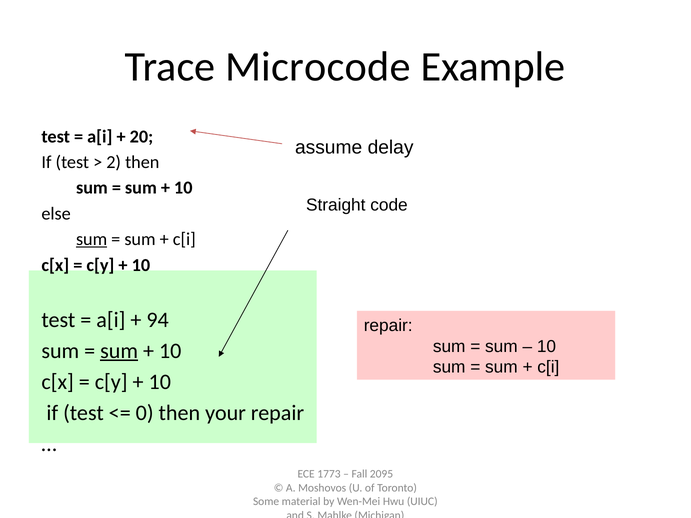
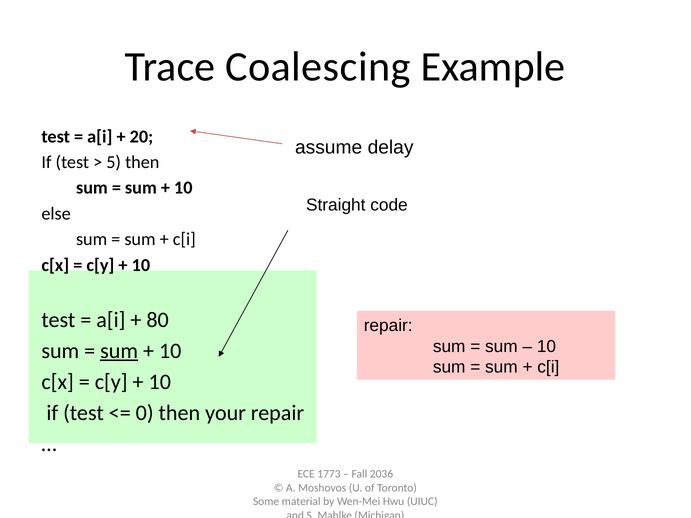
Microcode: Microcode -> Coalescing
2: 2 -> 5
sum at (92, 239) underline: present -> none
94: 94 -> 80
2095: 2095 -> 2036
